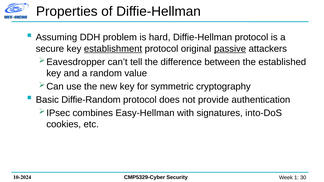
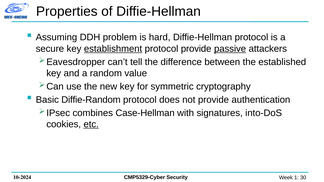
protocol original: original -> provide
Easy-Hellman: Easy-Hellman -> Case-Hellman
etc underline: none -> present
